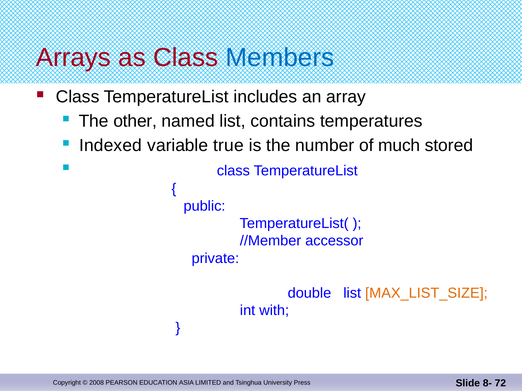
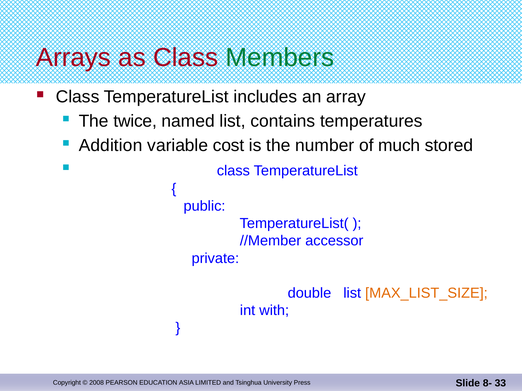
Members colour: blue -> green
other: other -> twice
Indexed: Indexed -> Addition
true: true -> cost
72: 72 -> 33
